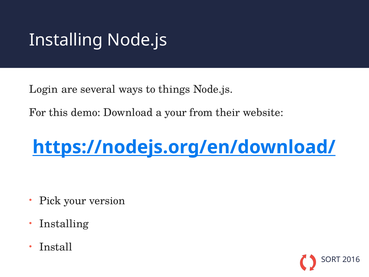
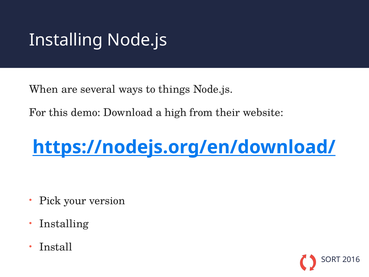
Login: Login -> When
a your: your -> high
